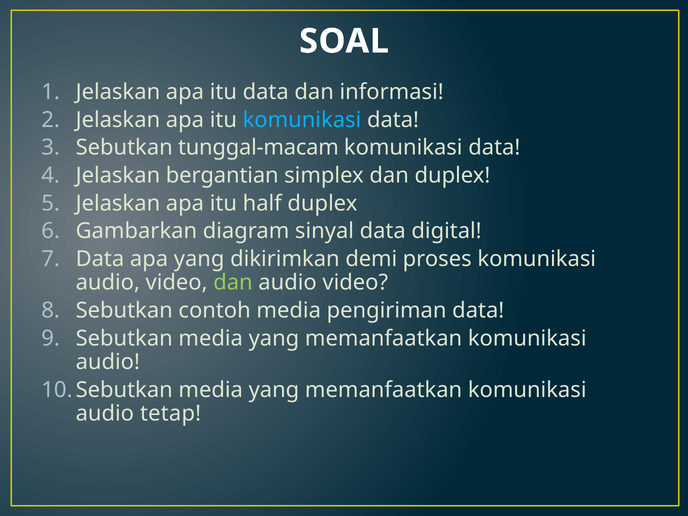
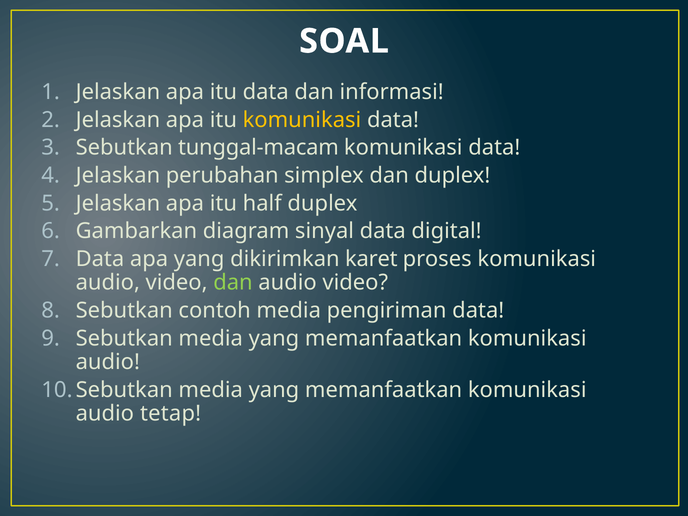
komunikasi at (302, 120) colour: light blue -> yellow
bergantian: bergantian -> perubahan
demi: demi -> karet
